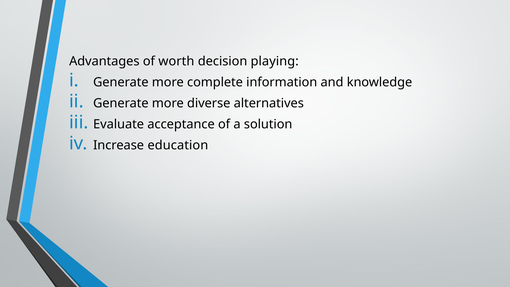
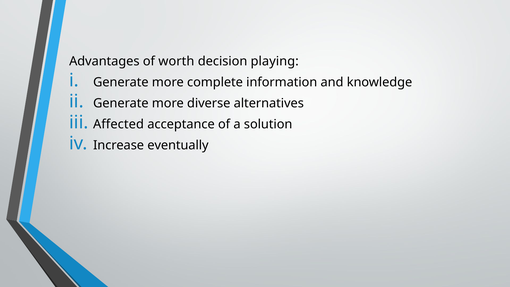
Evaluate: Evaluate -> Affected
education: education -> eventually
